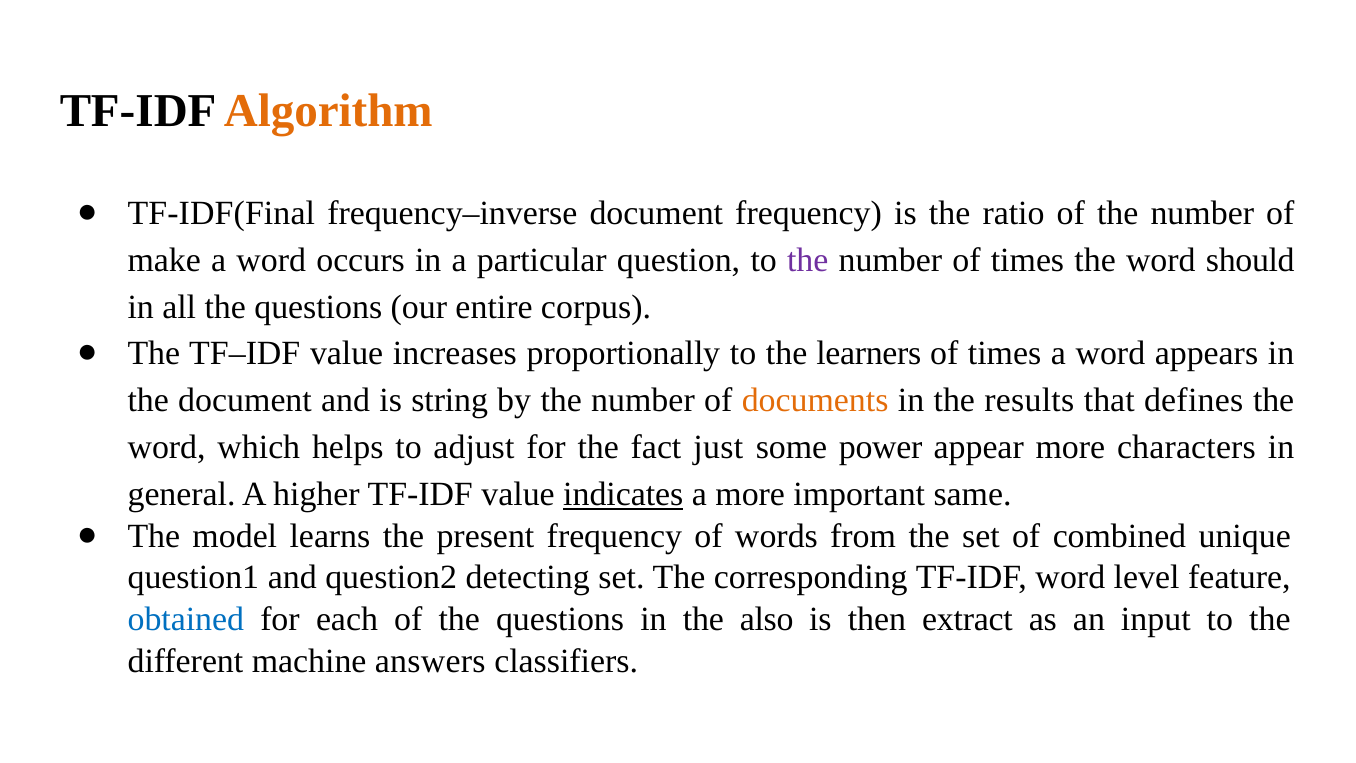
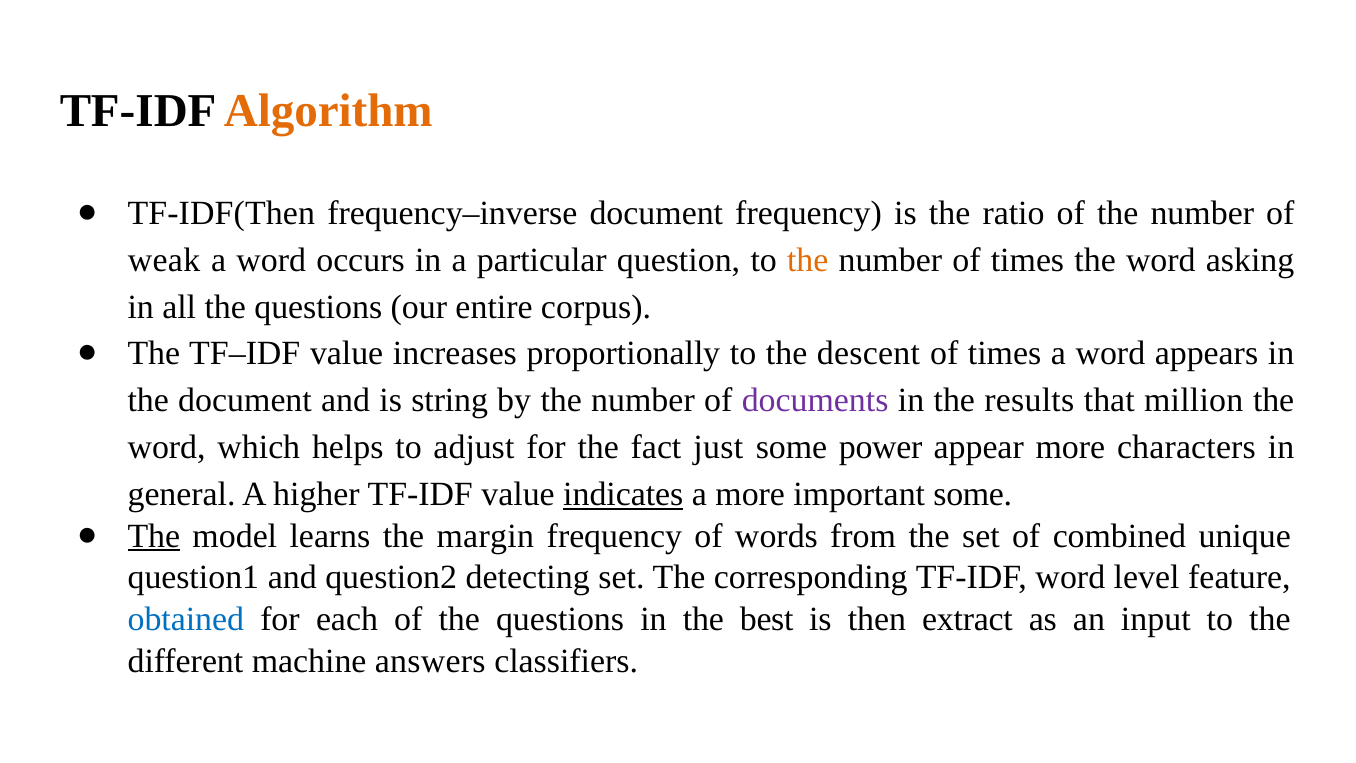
TF-IDF(Final: TF-IDF(Final -> TF-IDF(Then
make: make -> weak
the at (808, 260) colour: purple -> orange
should: should -> asking
learners: learners -> descent
documents colour: orange -> purple
defines: defines -> million
important same: same -> some
The at (154, 536) underline: none -> present
present: present -> margin
also: also -> best
